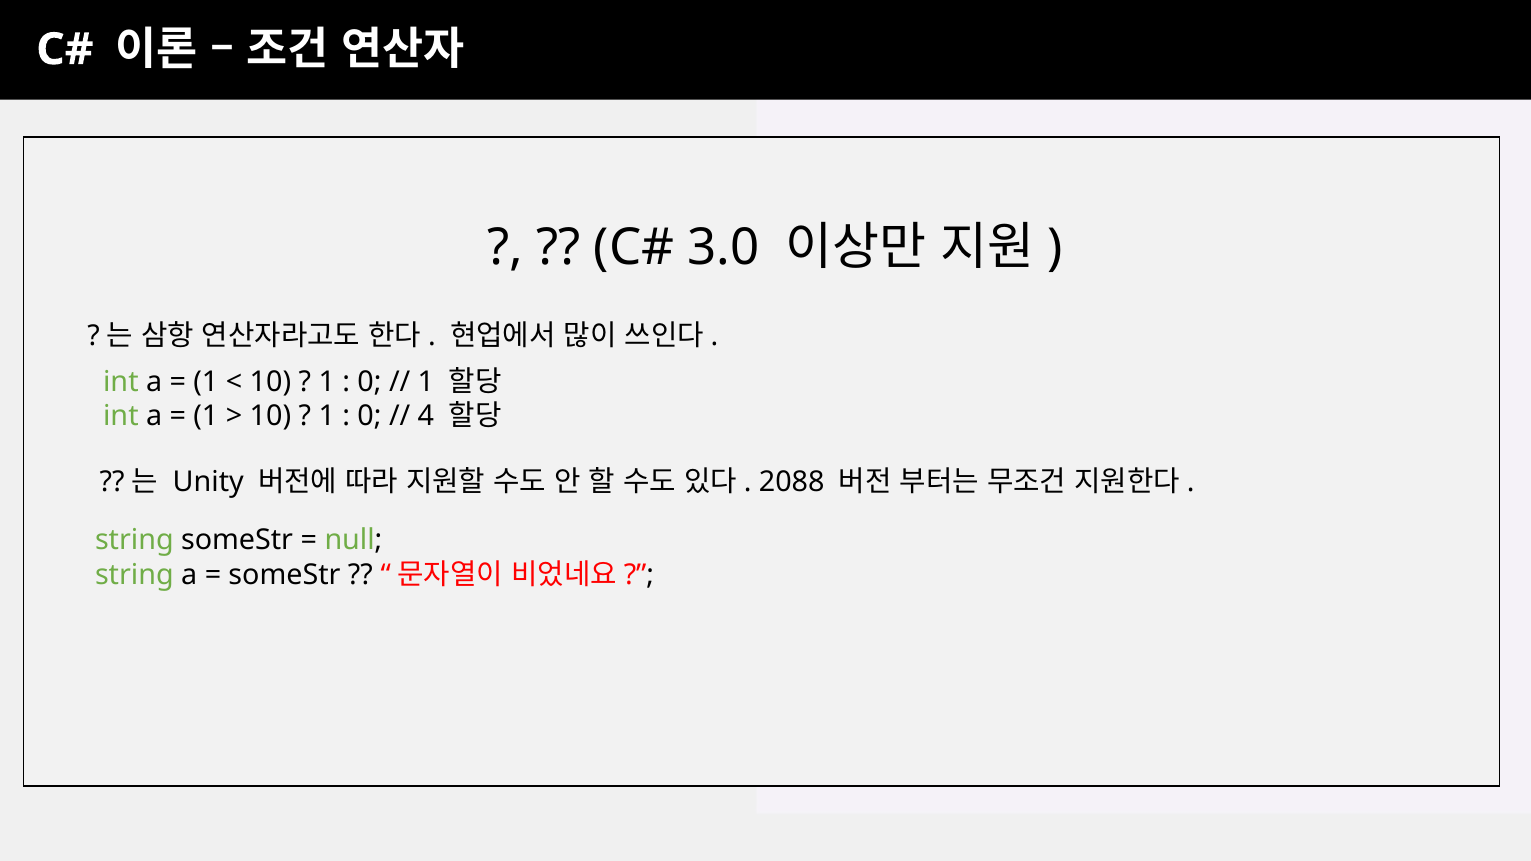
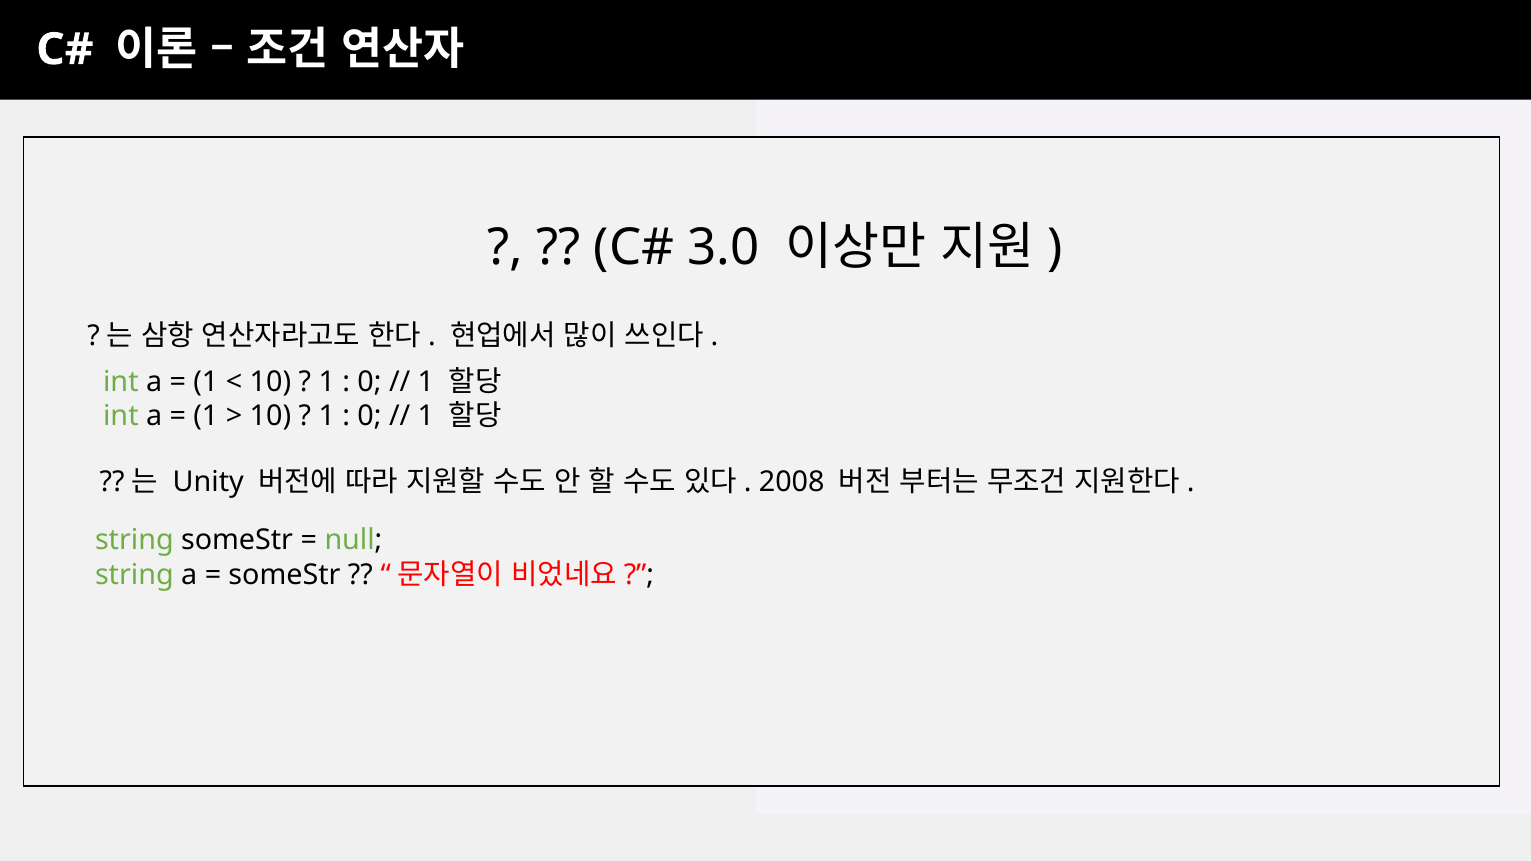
4 at (426, 417): 4 -> 1
2088: 2088 -> 2008
